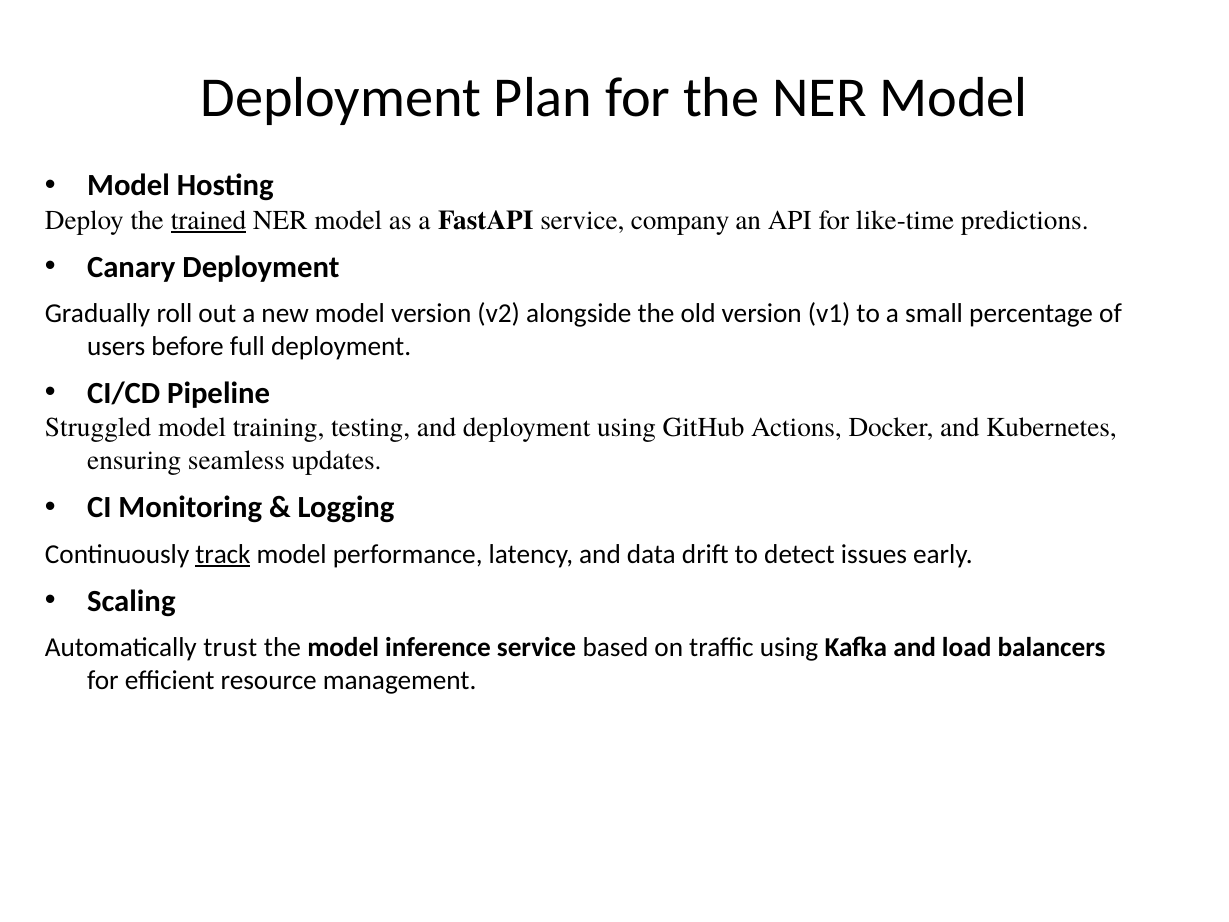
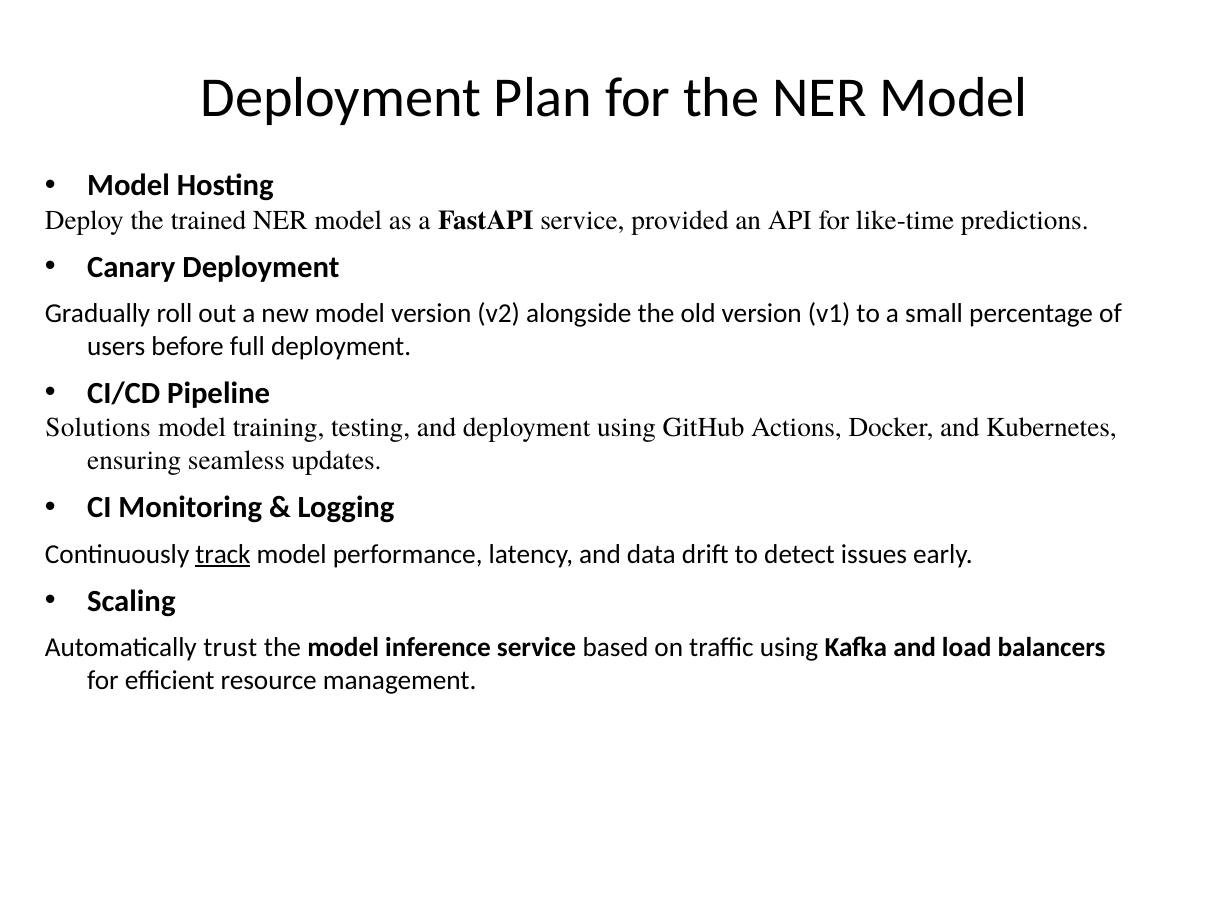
trained underline: present -> none
company: company -> provided
Struggled: Struggled -> Solutions
